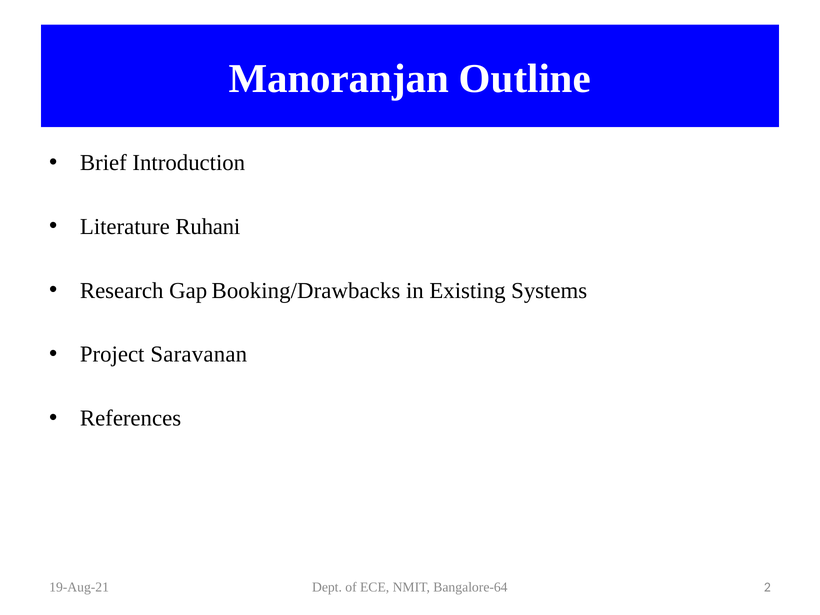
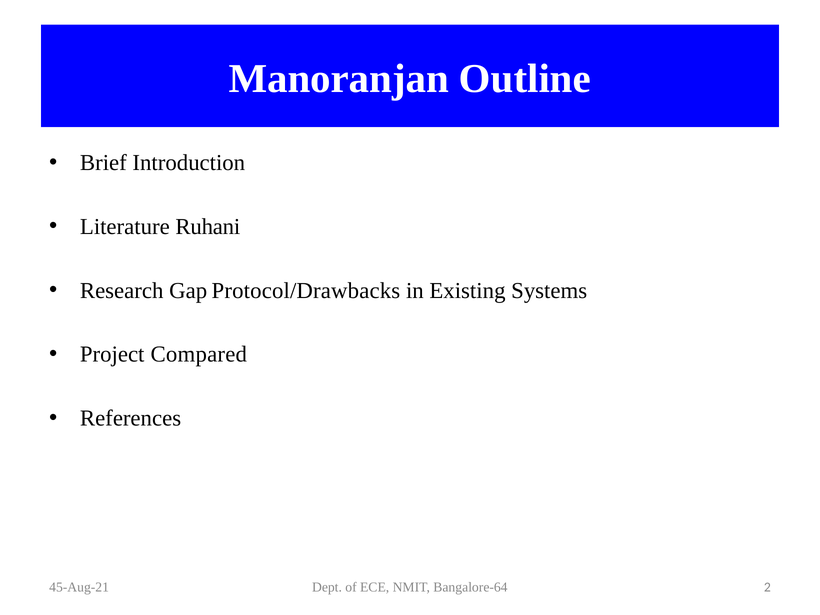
Booking/Drawbacks: Booking/Drawbacks -> Protocol/Drawbacks
Saravanan: Saravanan -> Compared
19-Aug-21: 19-Aug-21 -> 45-Aug-21
